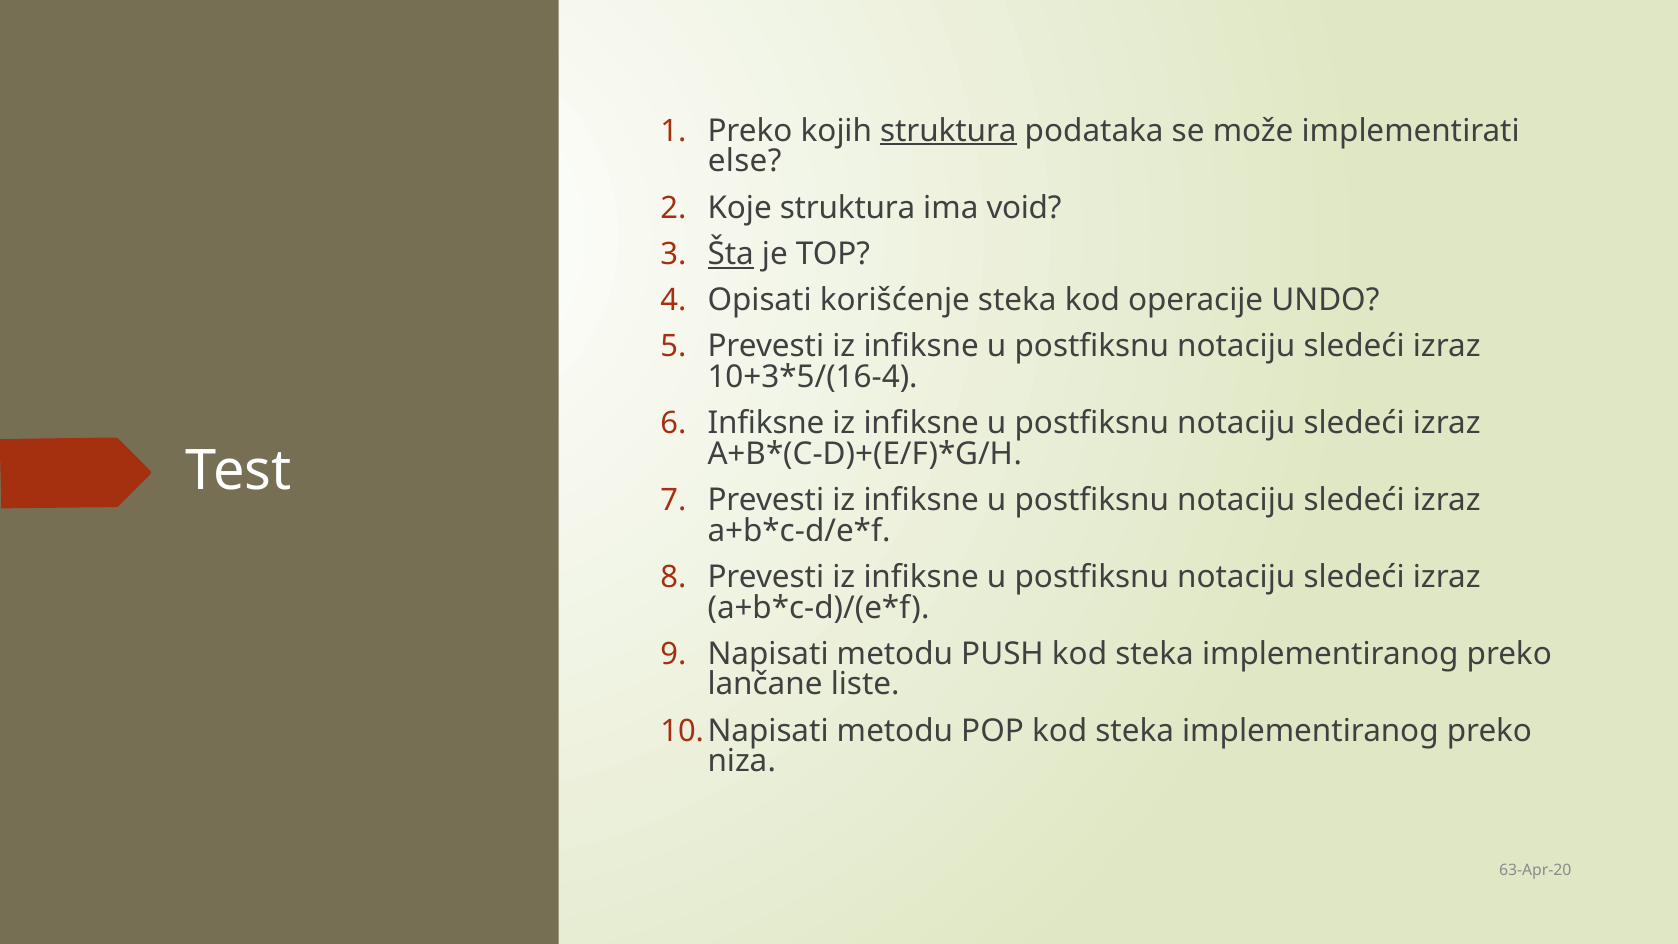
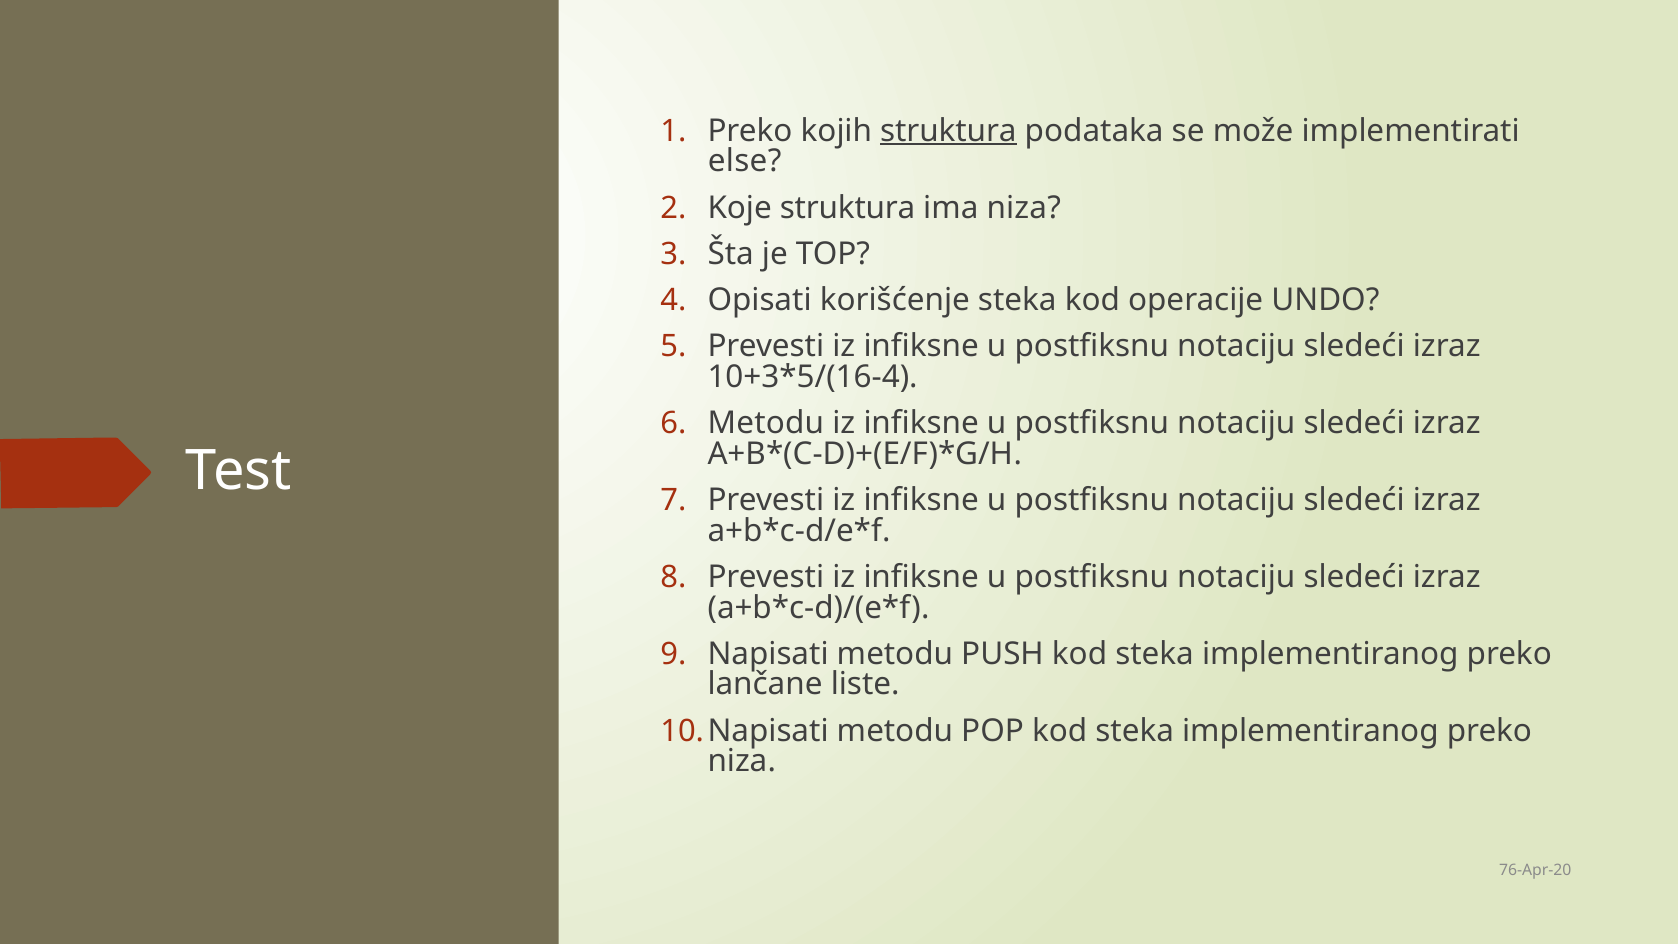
ima void: void -> niza
Šta underline: present -> none
Infiksne at (766, 423): Infiksne -> Metodu
63-Apr-20: 63-Apr-20 -> 76-Apr-20
